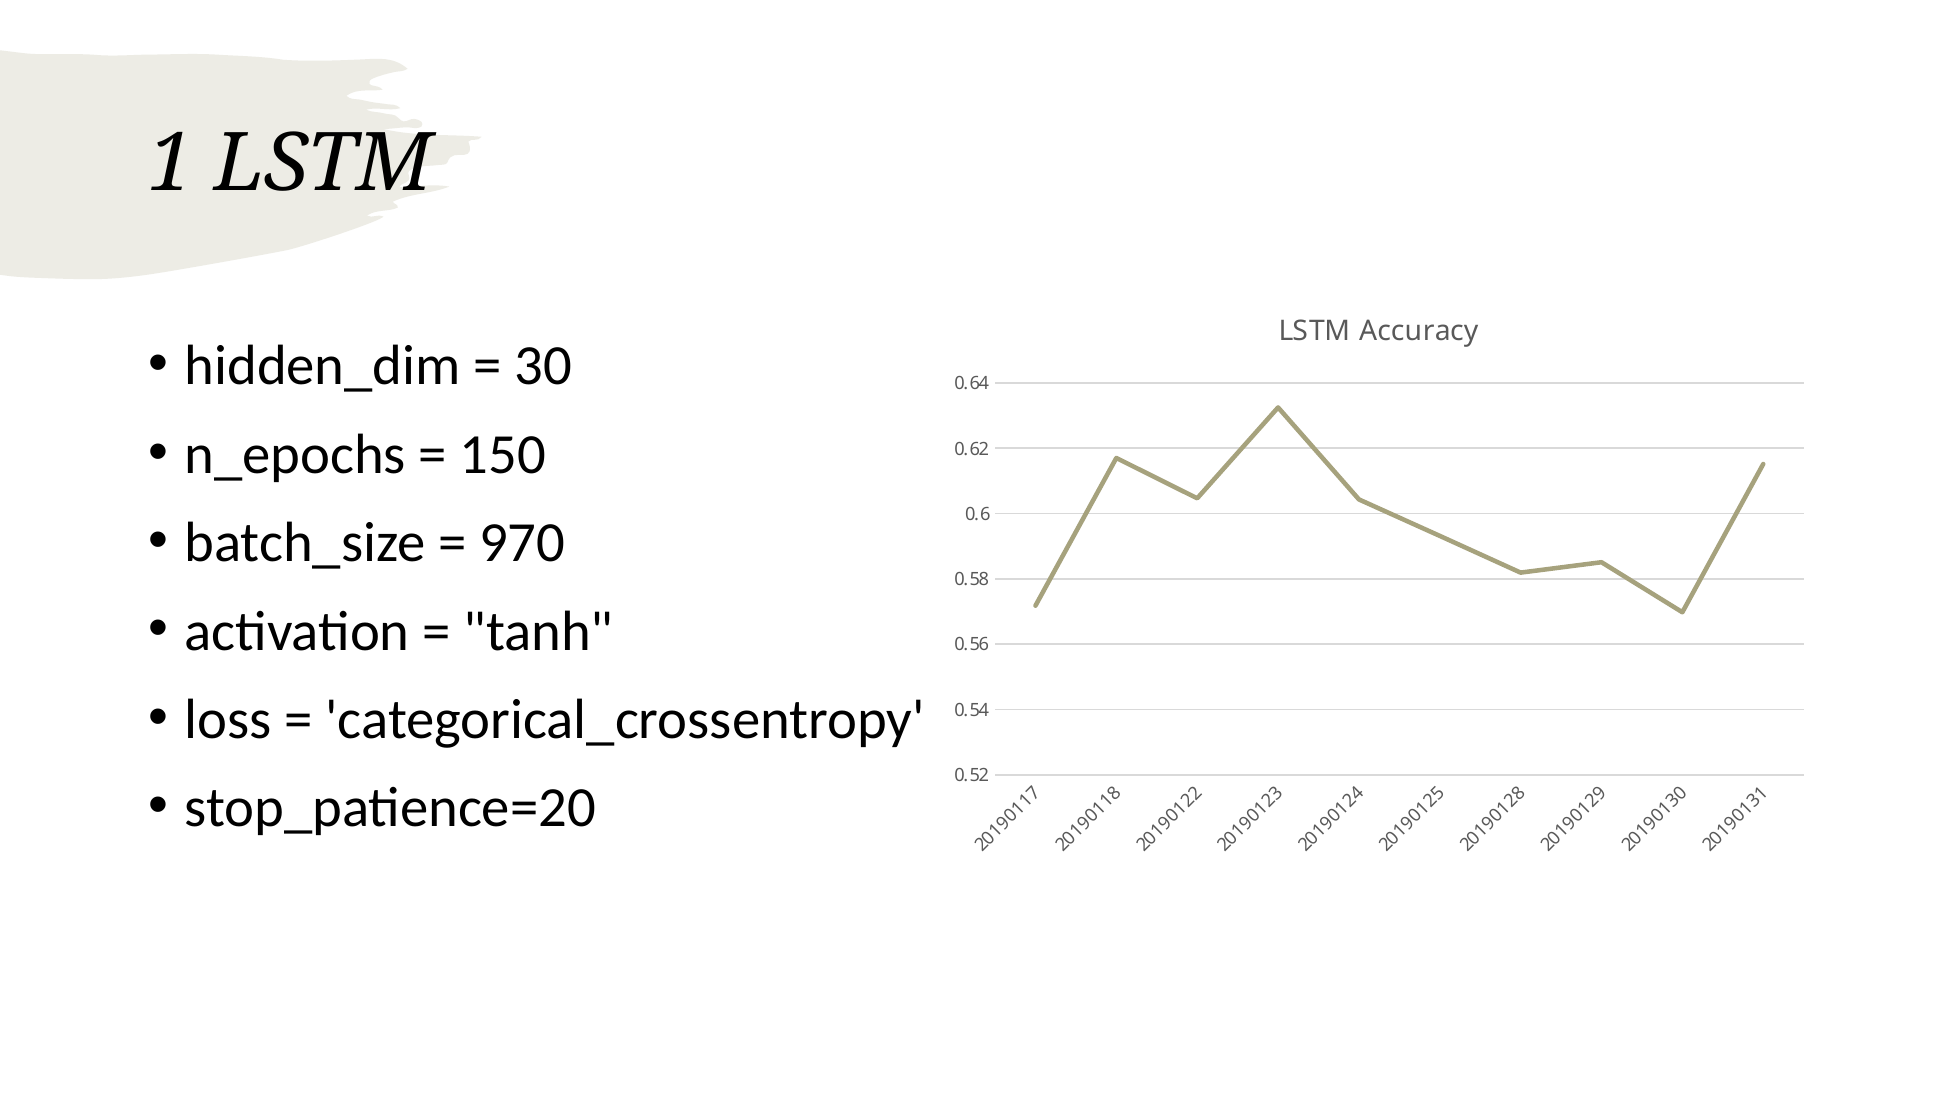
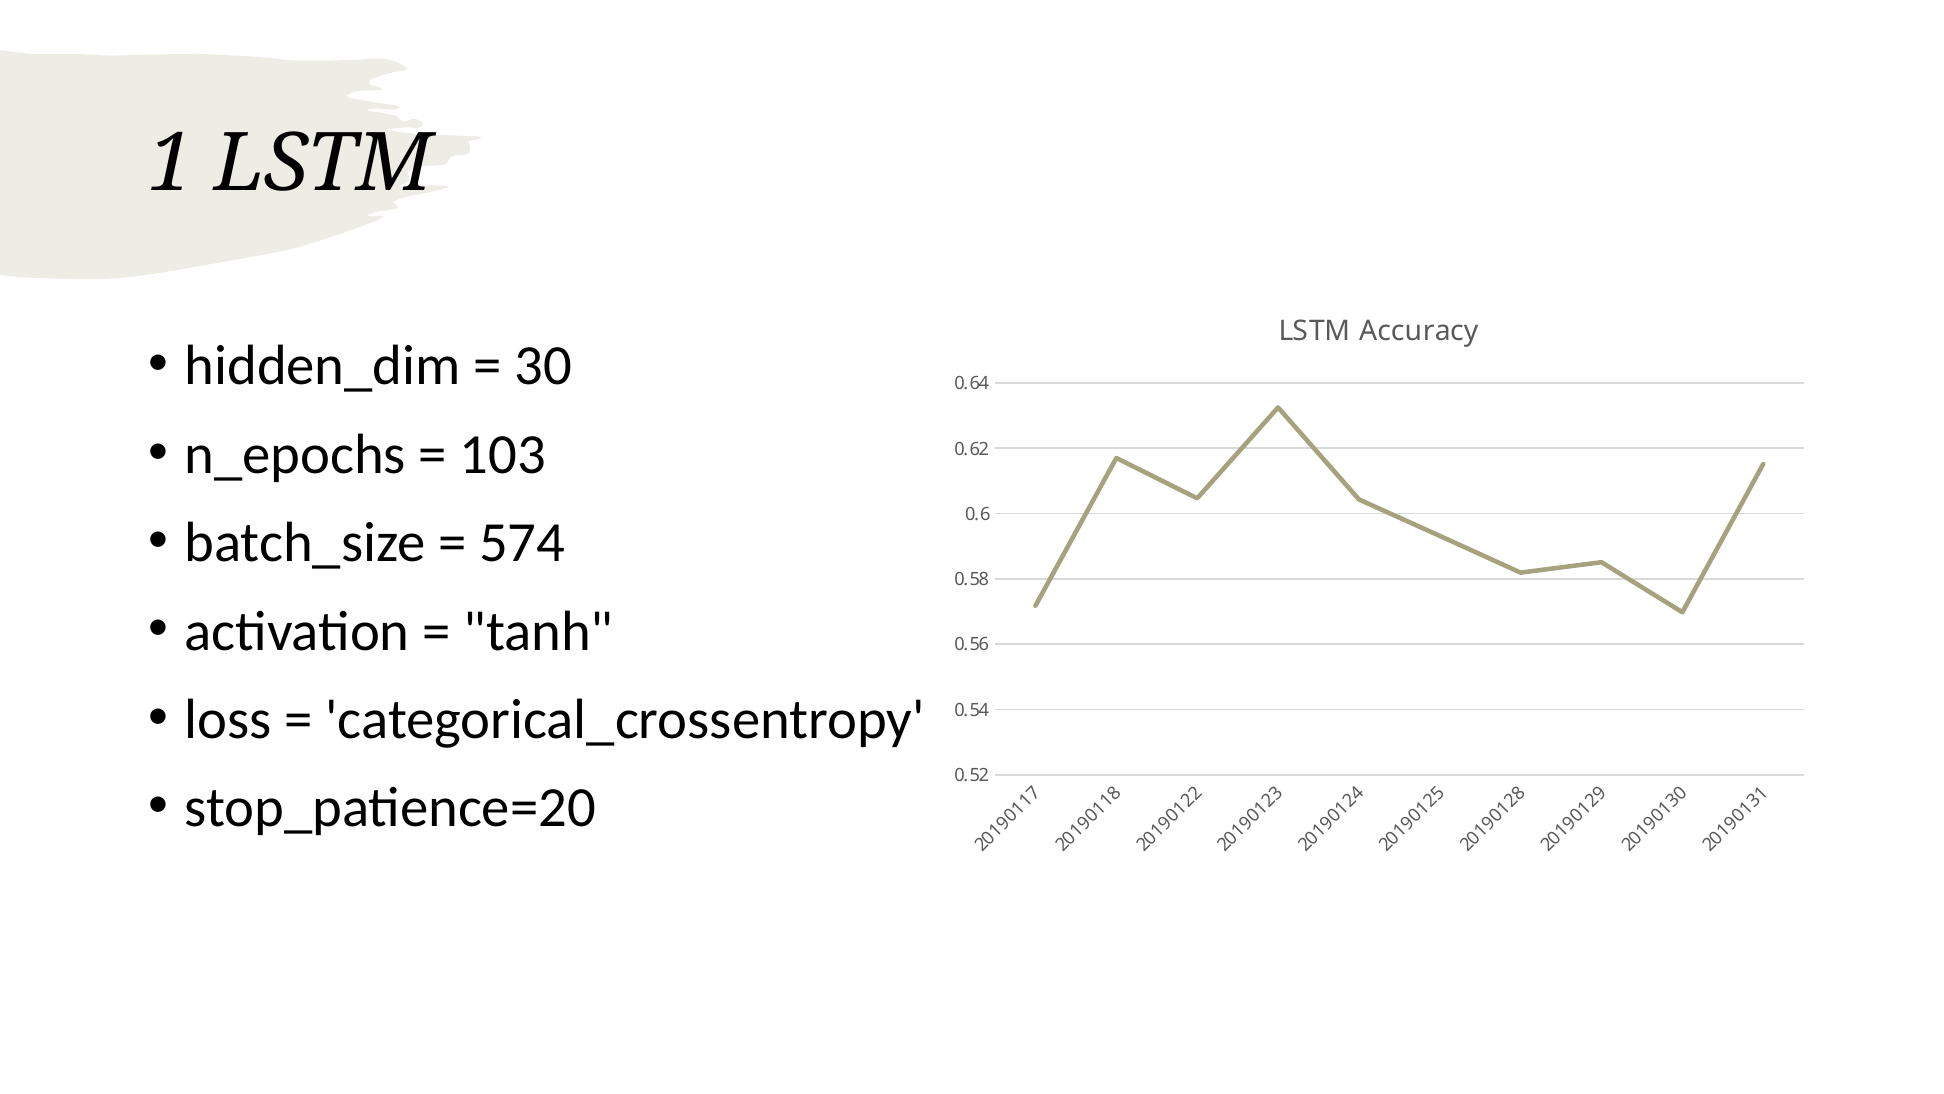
150: 150 -> 103
970: 970 -> 574
